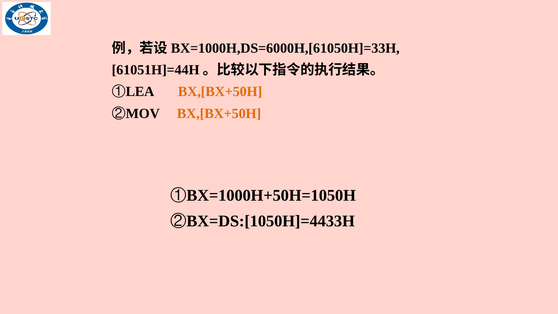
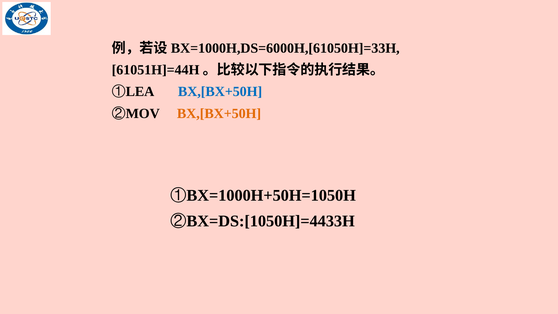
BX,[BX+50H at (220, 92) colour: orange -> blue
